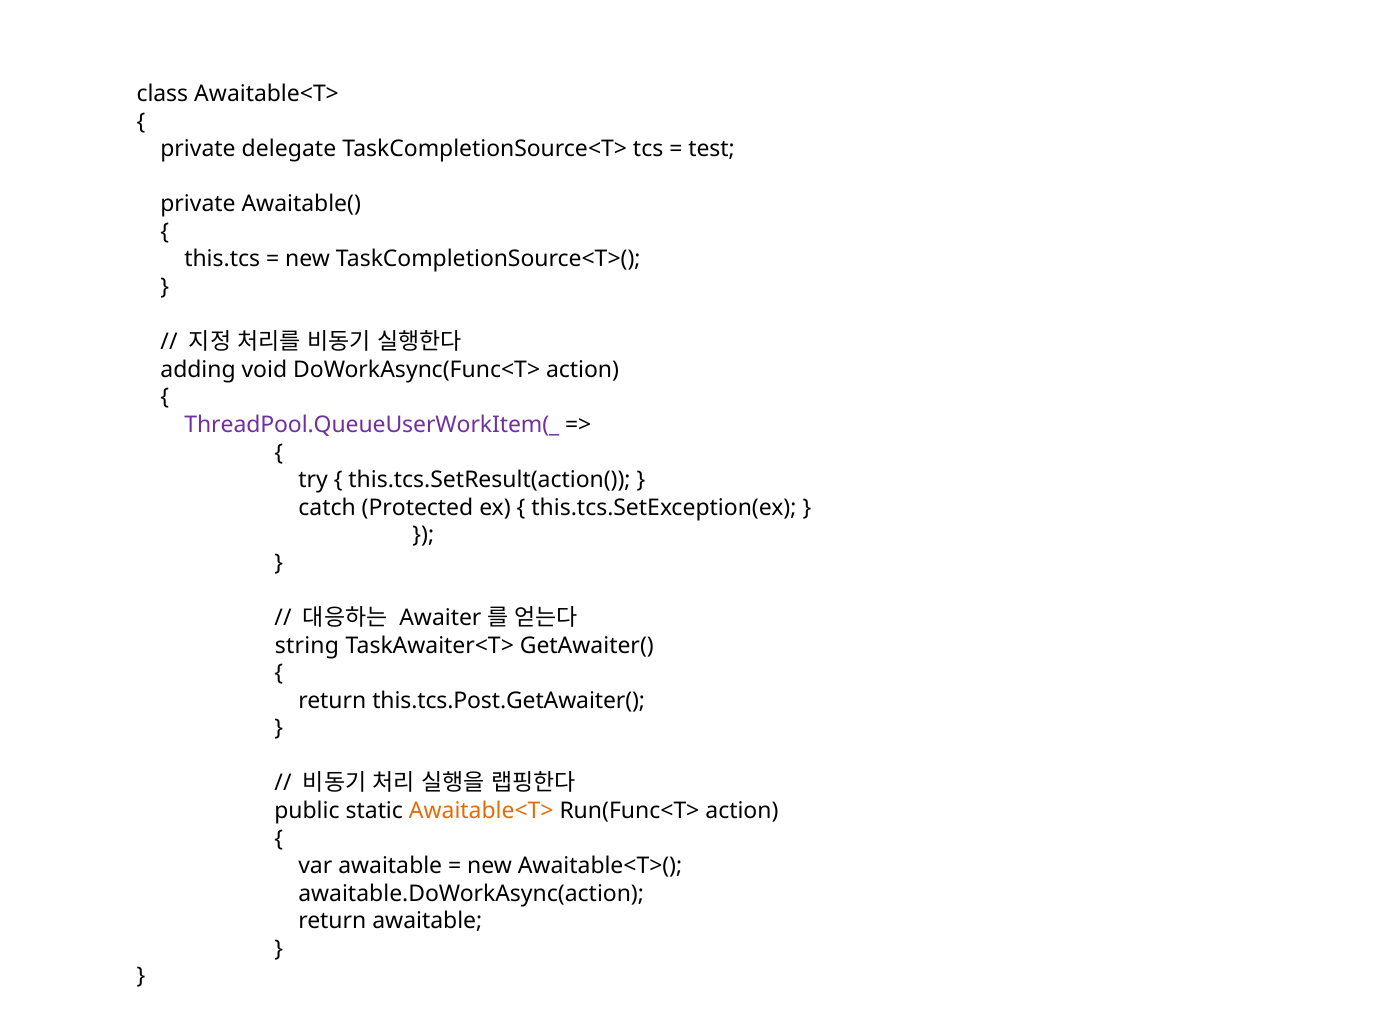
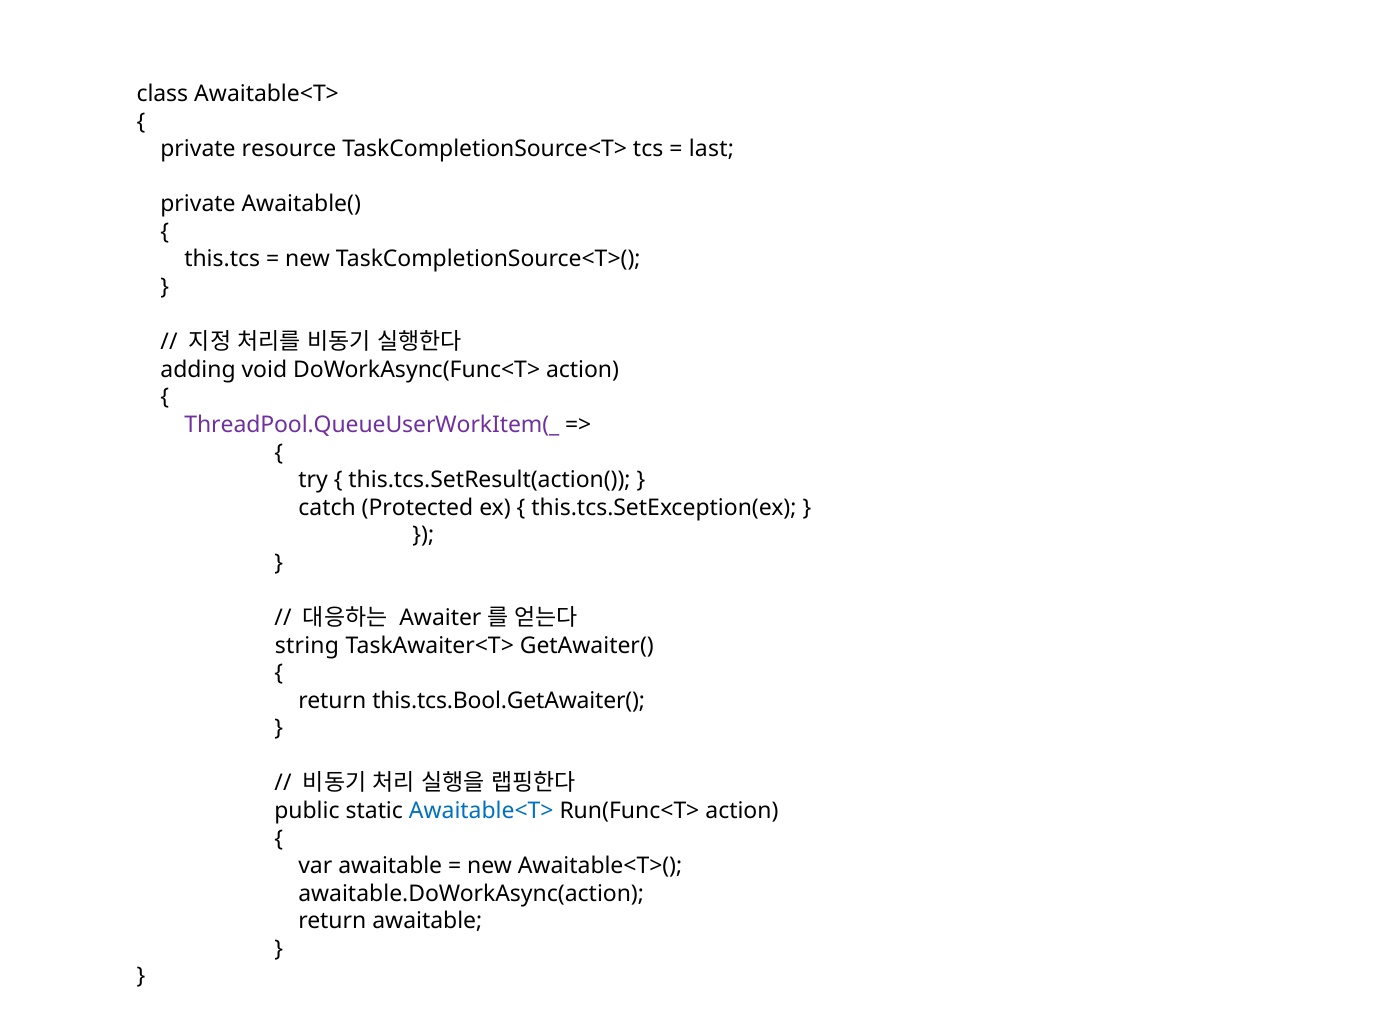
delegate: delegate -> resource
test: test -> last
this.tcs.Post.GetAwaiter(: this.tcs.Post.GetAwaiter( -> this.tcs.Bool.GetAwaiter(
Awaitable<T> at (481, 811) colour: orange -> blue
